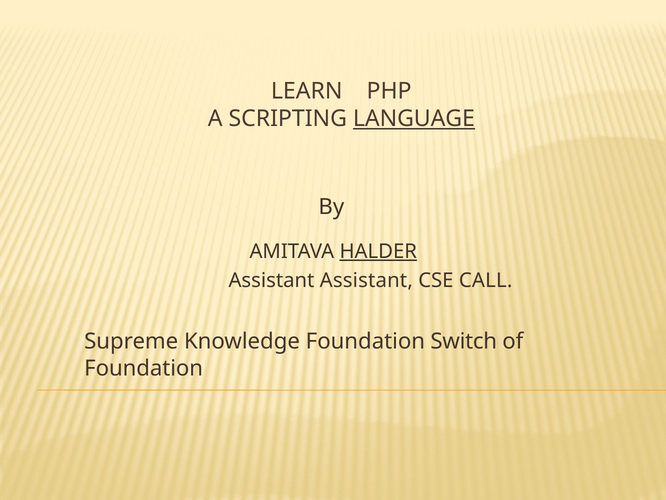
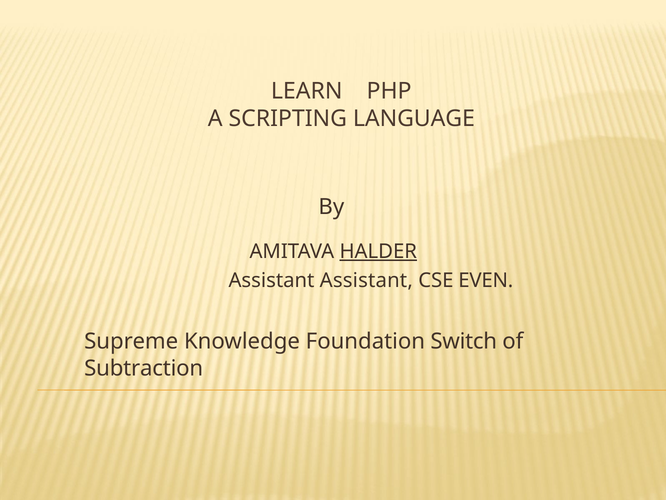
LANGUAGE underline: present -> none
CALL: CALL -> EVEN
Foundation at (144, 368): Foundation -> Subtraction
